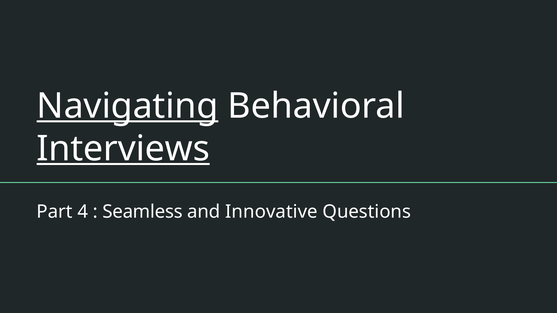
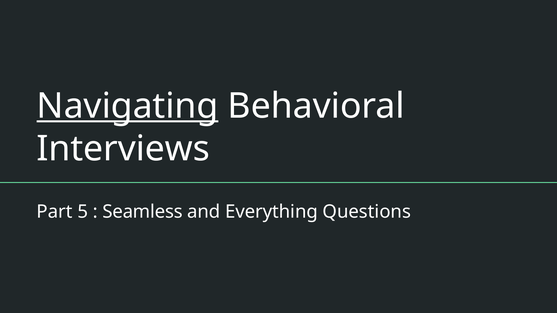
Interviews underline: present -> none
4: 4 -> 5
Innovative: Innovative -> Everything
